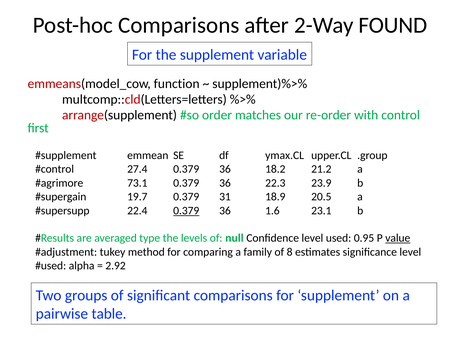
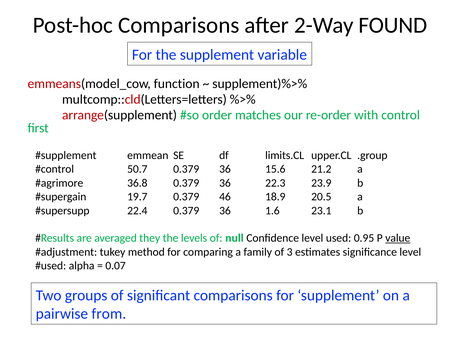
ymax.CL: ymax.CL -> limits.CL
27.4: 27.4 -> 50.7
18.2: 18.2 -> 15.6
73.1: 73.1 -> 36.8
31: 31 -> 46
0.379 at (186, 211) underline: present -> none
type: type -> they
8: 8 -> 3
2.92: 2.92 -> 0.07
table: table -> from
